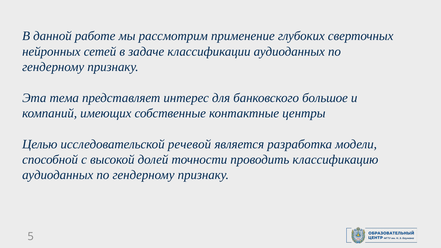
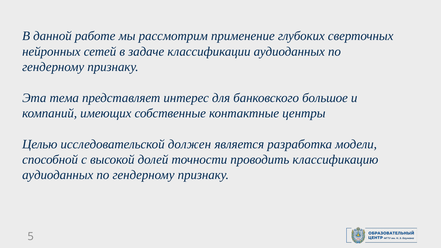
речевой: речевой -> должен
